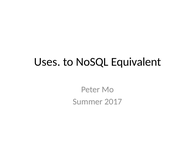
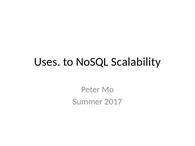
Equivalent: Equivalent -> Scalability
